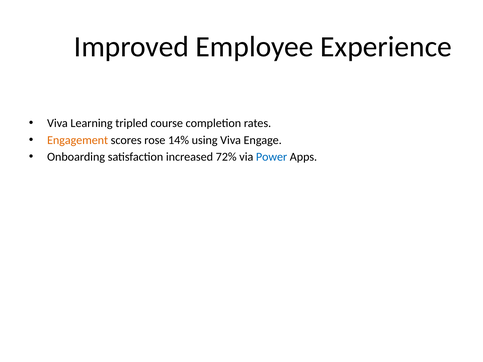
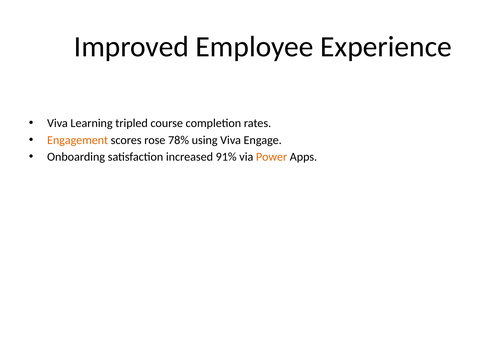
14%: 14% -> 78%
72%: 72% -> 91%
Power colour: blue -> orange
